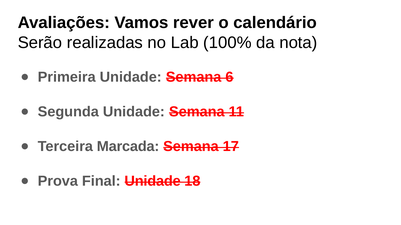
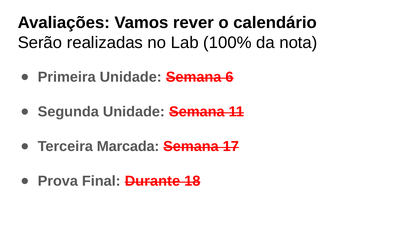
Final Unidade: Unidade -> Durante
